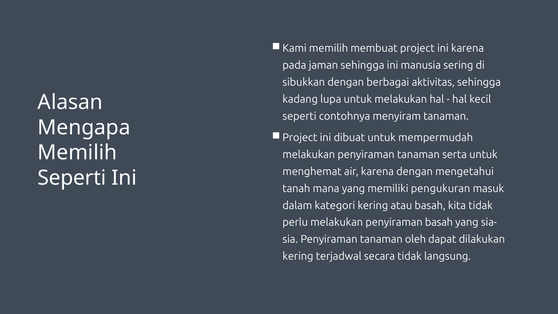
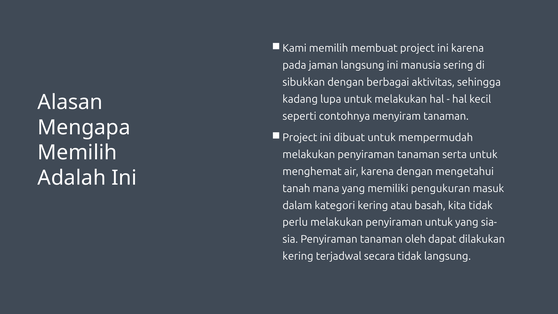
jaman sehingga: sehingga -> langsung
Seperti at (72, 178): Seperti -> Adalah
penyiraman basah: basah -> untuk
